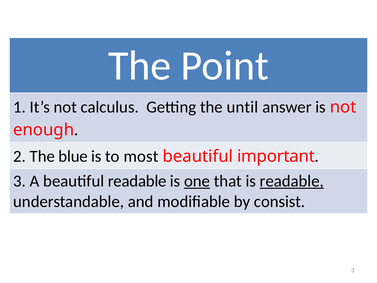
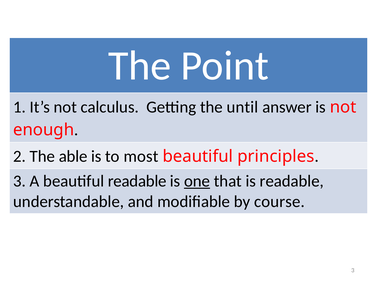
blue: blue -> able
important: important -> principles
readable at (292, 181) underline: present -> none
consist: consist -> course
